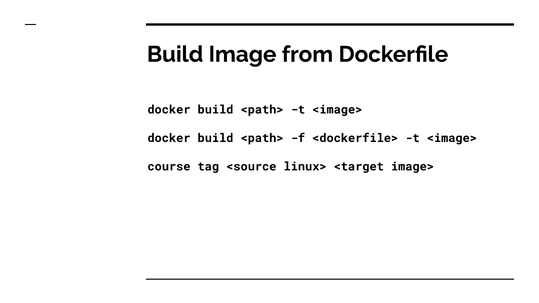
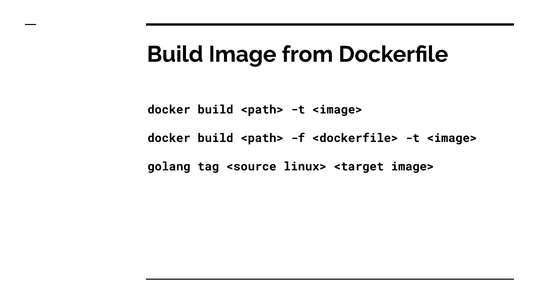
course: course -> golang
